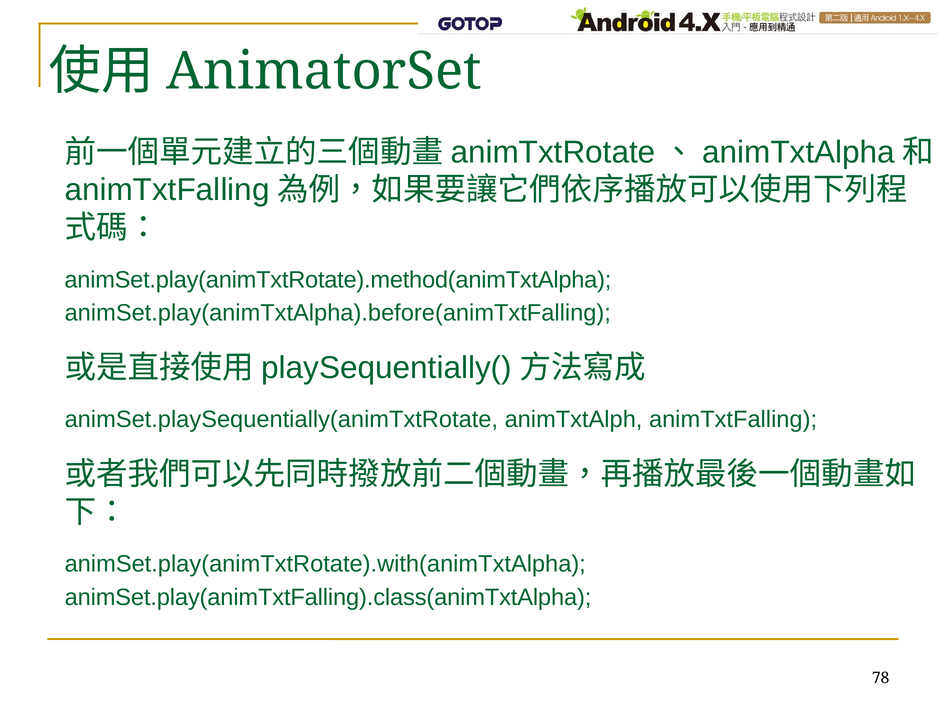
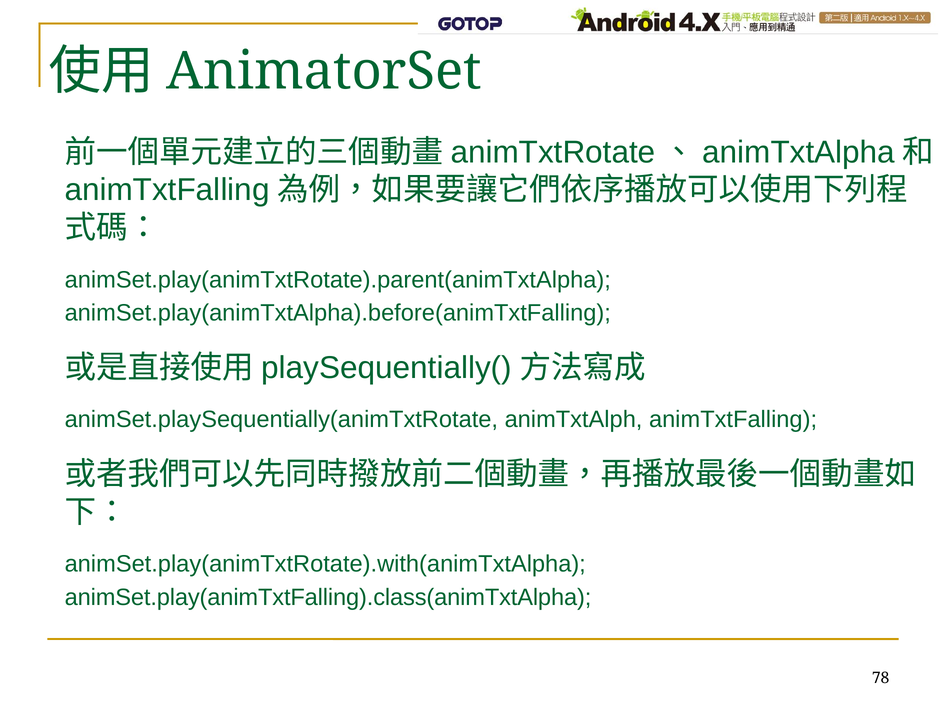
animSet.play(animTxtRotate).method(animTxtAlpha: animSet.play(animTxtRotate).method(animTxtAlpha -> animSet.play(animTxtRotate).parent(animTxtAlpha
